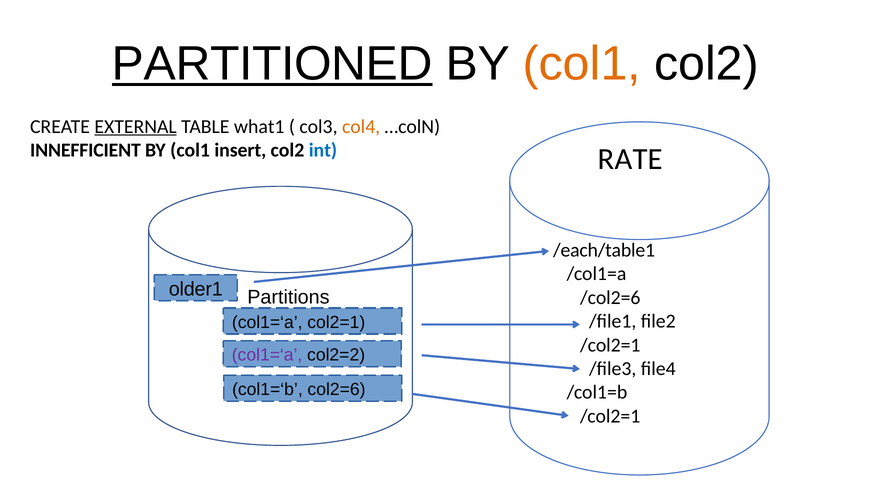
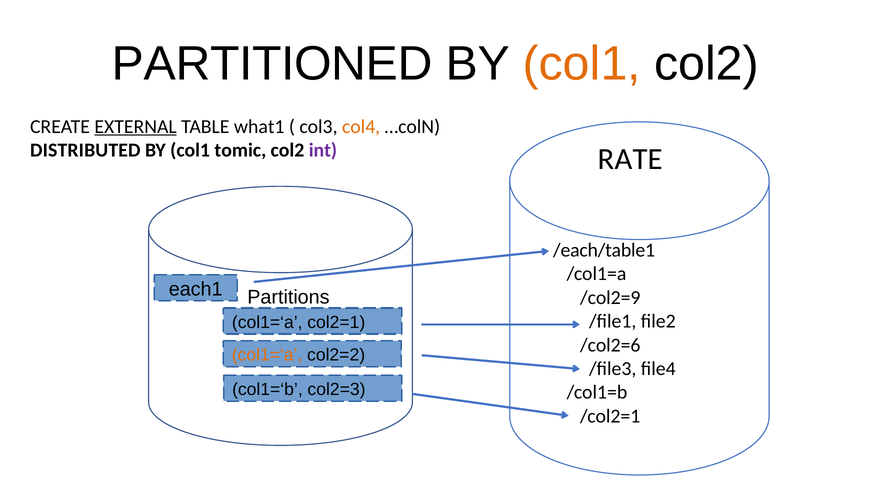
PARTITIONED underline: present -> none
INNEFFICIENT: INNEFFICIENT -> DISTRIBUTED
insert: insert -> tomic
int colour: blue -> purple
older1: older1 -> each1
/col2=6: /col2=6 -> /col2=9
/col2=1 at (610, 345): /col2=1 -> /col2=6
col1=‘a at (267, 355) colour: purple -> orange
col2=6: col2=6 -> col2=3
